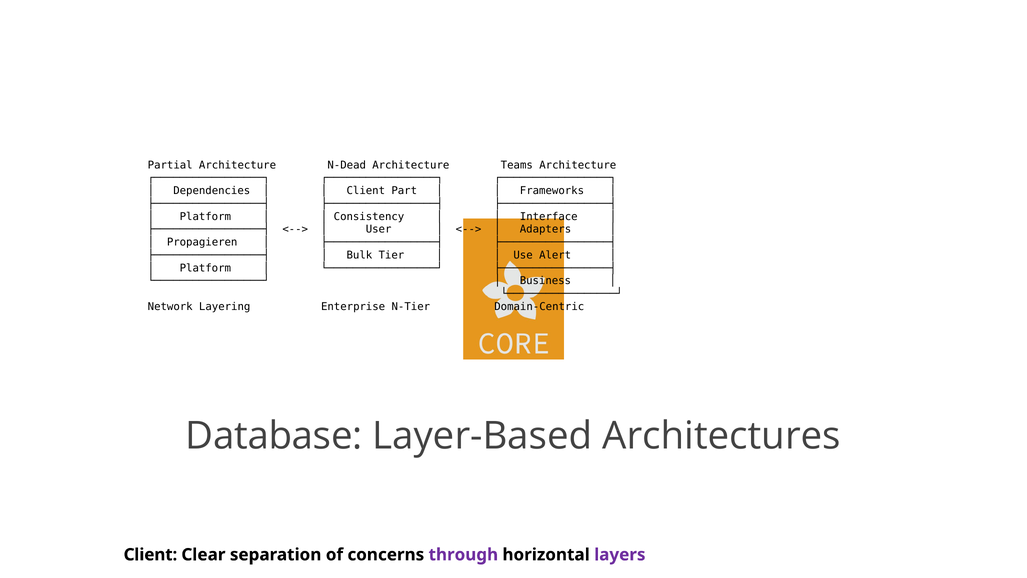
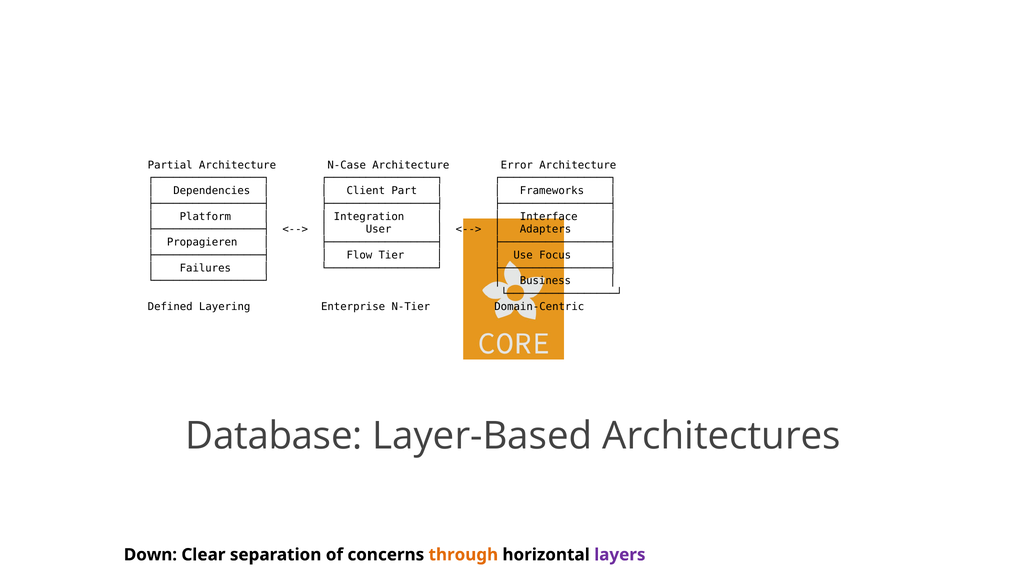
N-Dead: N-Dead -> N-Case
Teams: Teams -> Error
Consistency: Consistency -> Integration
Bulk: Bulk -> Flow
Alert: Alert -> Focus
Platform at (205, 268): Platform -> Failures
Network: Network -> Defined
Client at (150, 554): Client -> Down
through colour: purple -> orange
